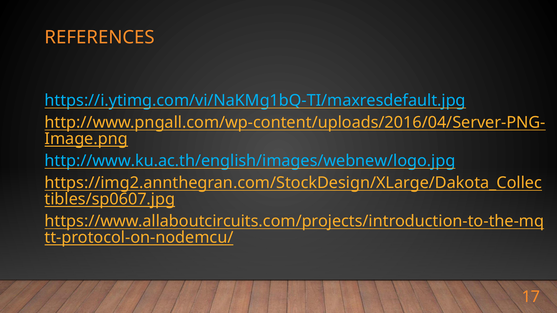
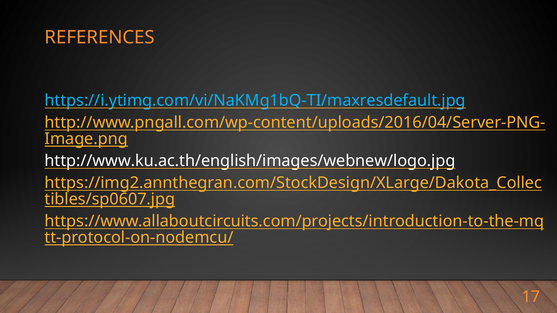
http://www.ku.ac.th/english/images/webnew/logo.jpg colour: light blue -> white
